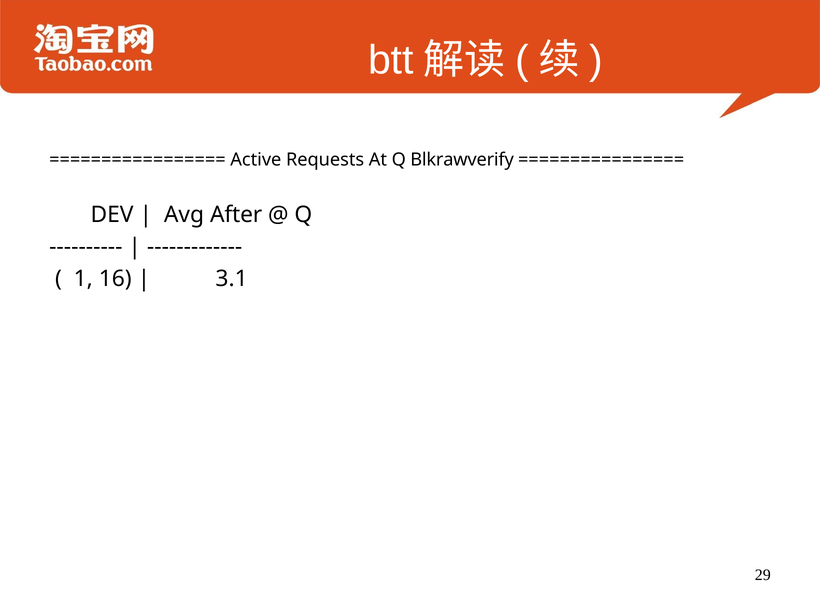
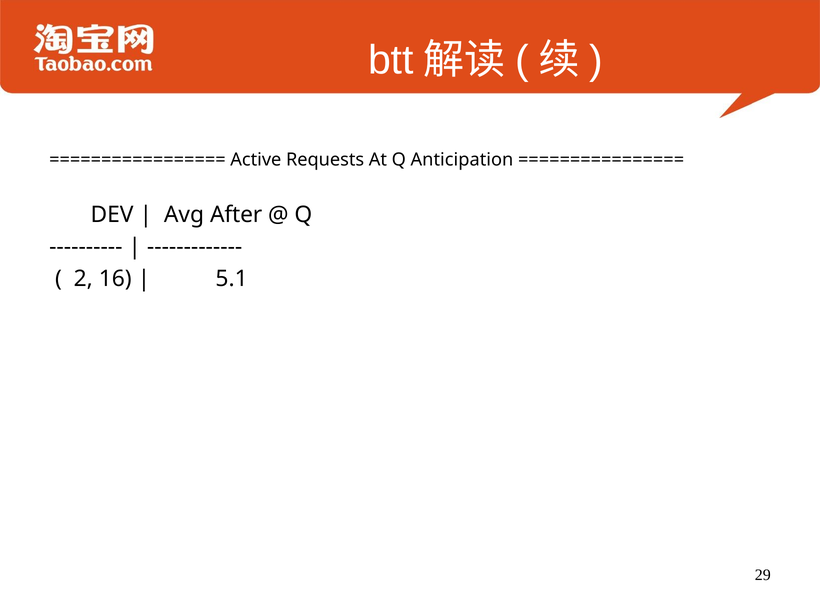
Blkrawverify: Blkrawverify -> Anticipation
1: 1 -> 2
3.1: 3.1 -> 5.1
